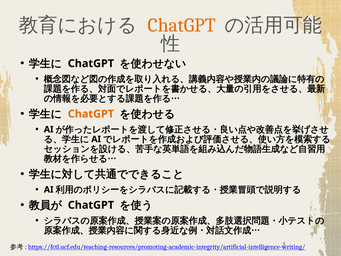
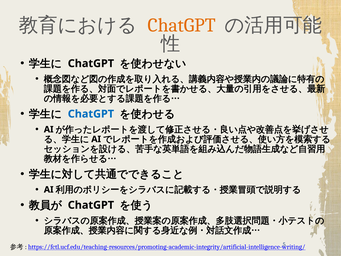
ChatGPT at (91, 114) colour: orange -> blue
